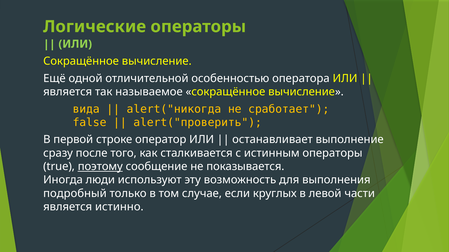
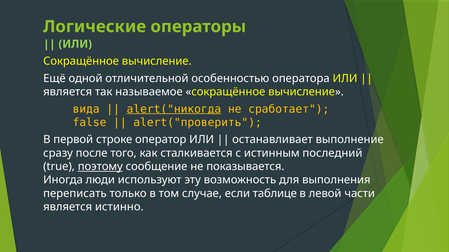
alert("никогда underline: none -> present
истинным операторы: операторы -> последний
подробный: подробный -> переписать
круглых: круглых -> таблице
